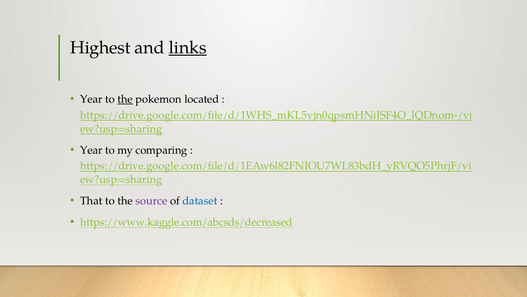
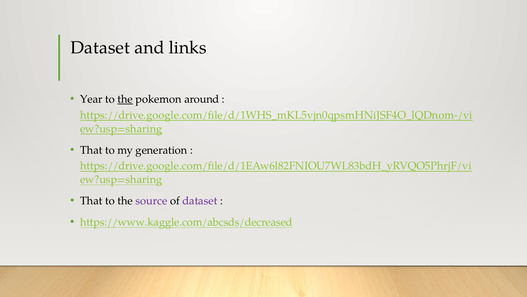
Highest at (100, 47): Highest -> Dataset
links underline: present -> none
located: located -> around
Year at (91, 150): Year -> That
comparing: comparing -> generation
dataset at (200, 201) colour: blue -> purple
